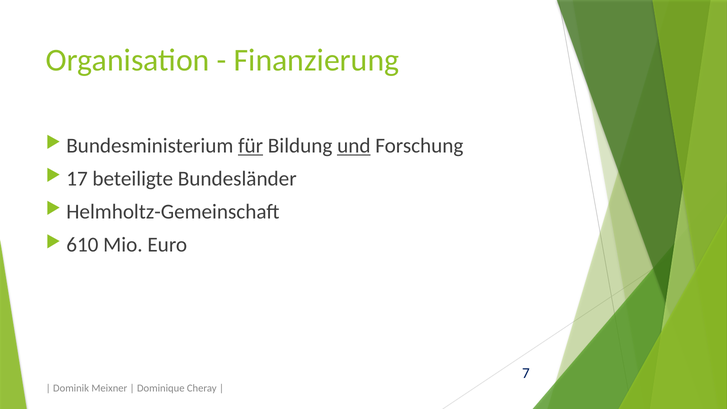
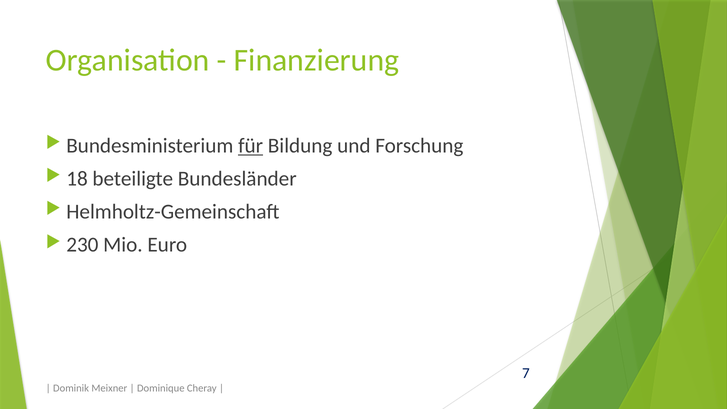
und underline: present -> none
17: 17 -> 18
610: 610 -> 230
